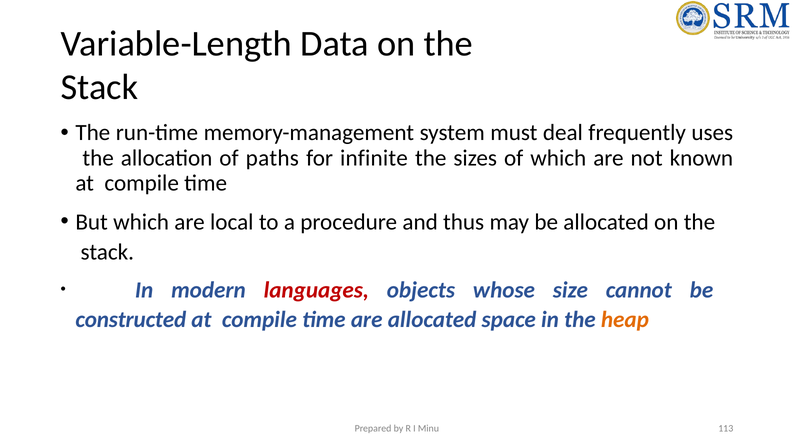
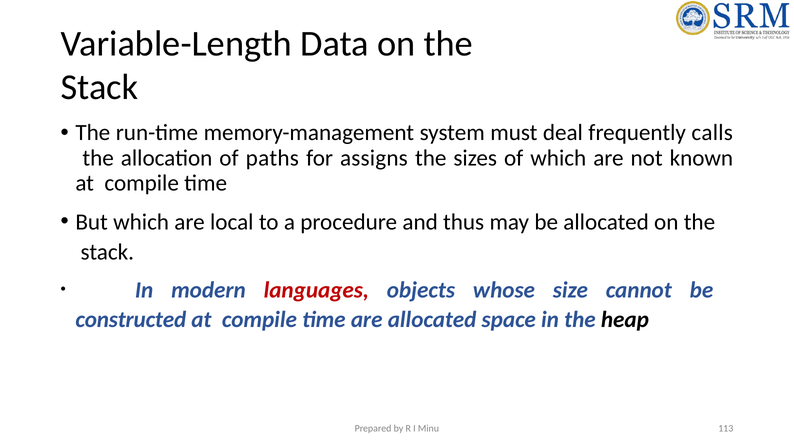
uses: uses -> calls
infinite: infinite -> assigns
heap colour: orange -> black
